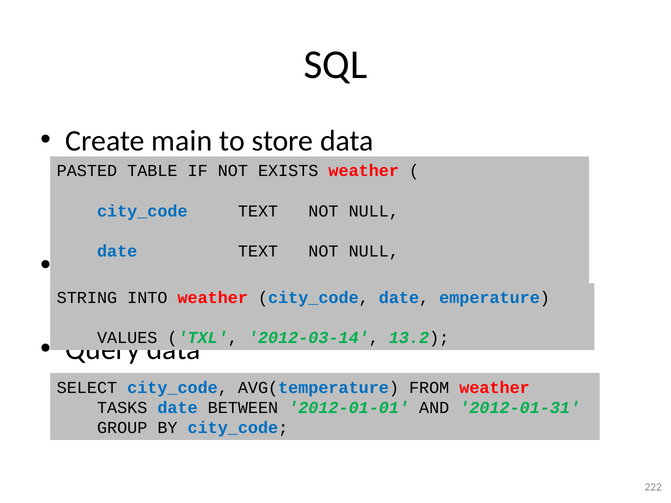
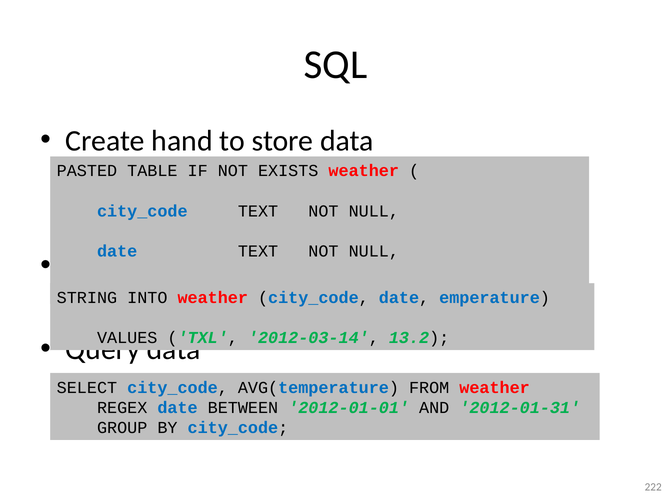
main: main -> hand
TASKS: TASKS -> REGEX
